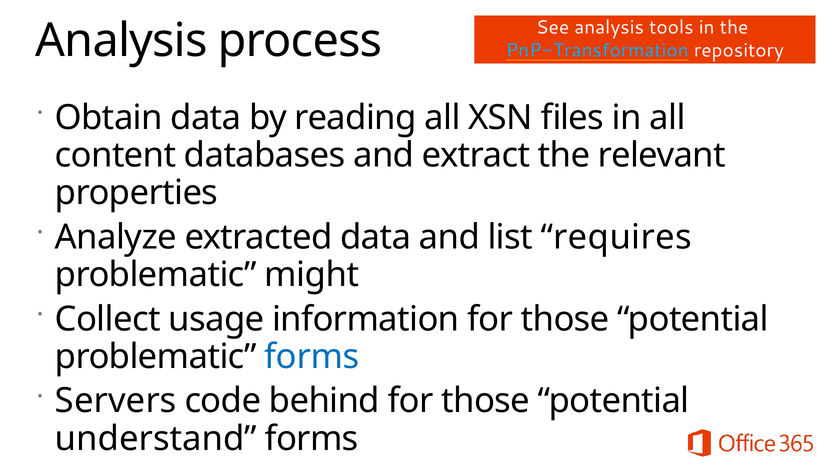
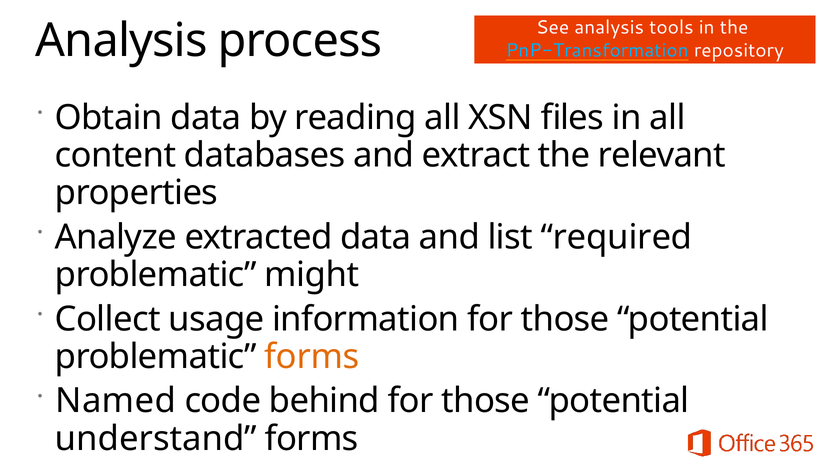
requires: requires -> required
forms at (312, 356) colour: blue -> orange
Servers: Servers -> Named
